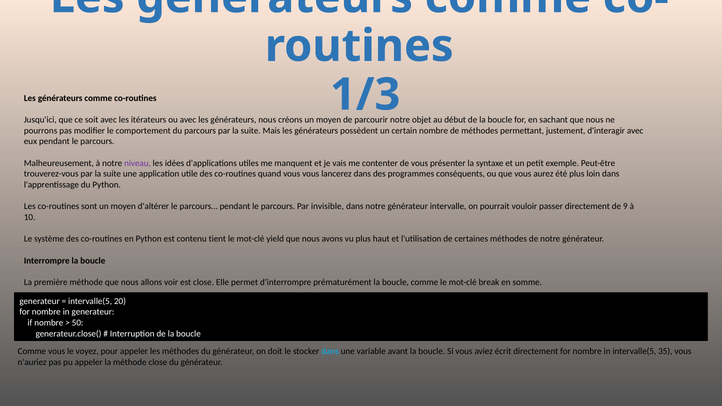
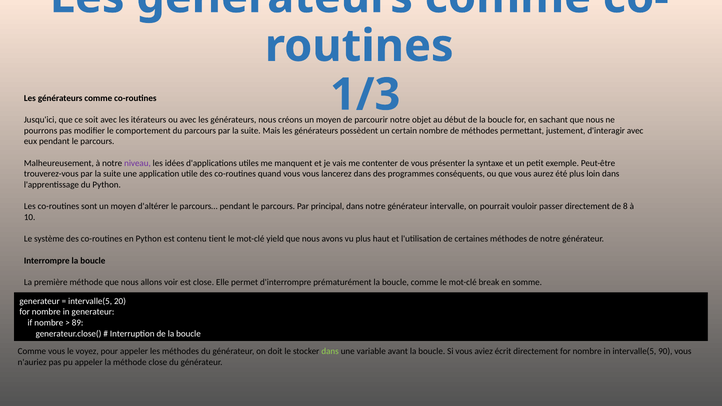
invisible: invisible -> principal
9: 9 -> 8
50: 50 -> 89
dans at (330, 351) colour: light blue -> light green
35: 35 -> 90
